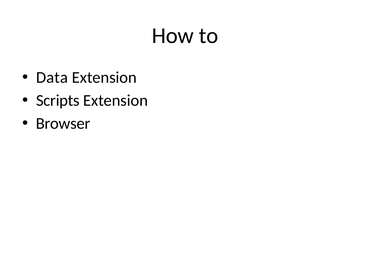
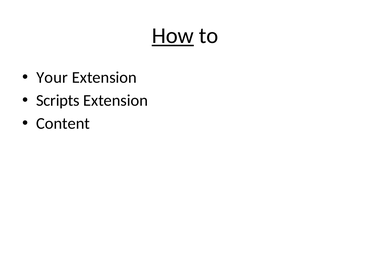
How underline: none -> present
Data: Data -> Your
Browser: Browser -> Content
